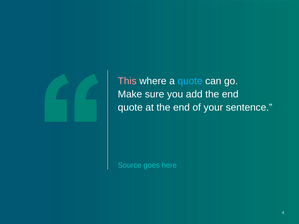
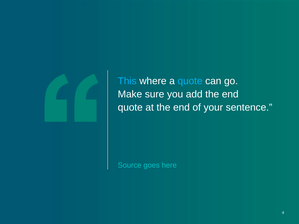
This colour: pink -> light blue
